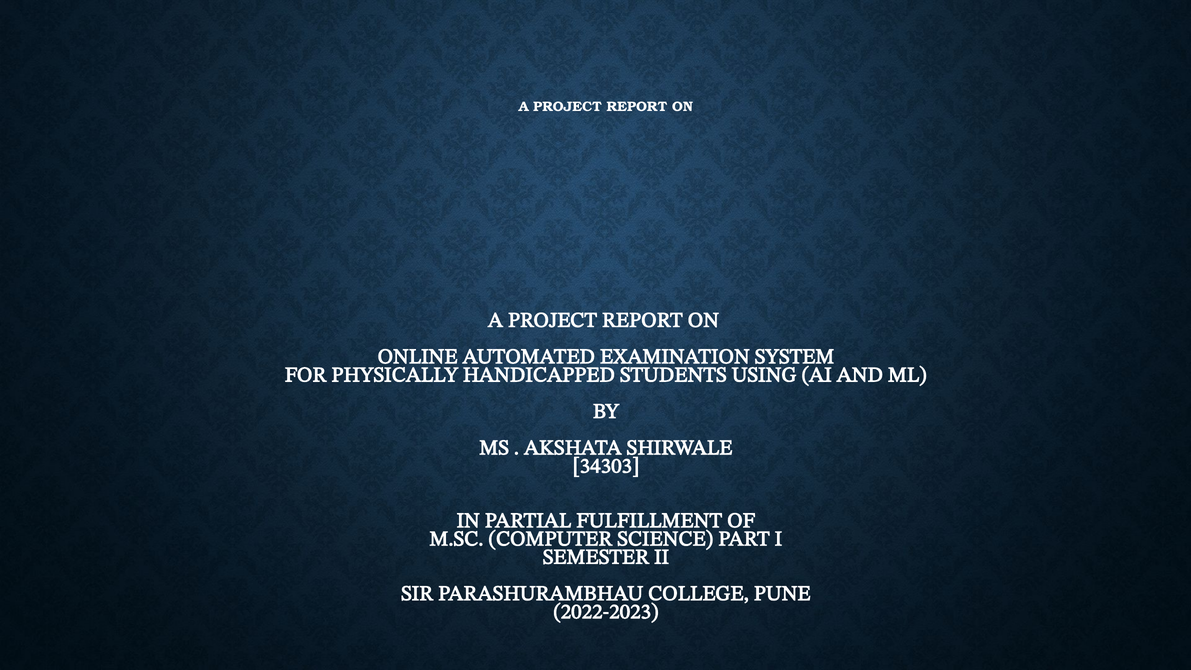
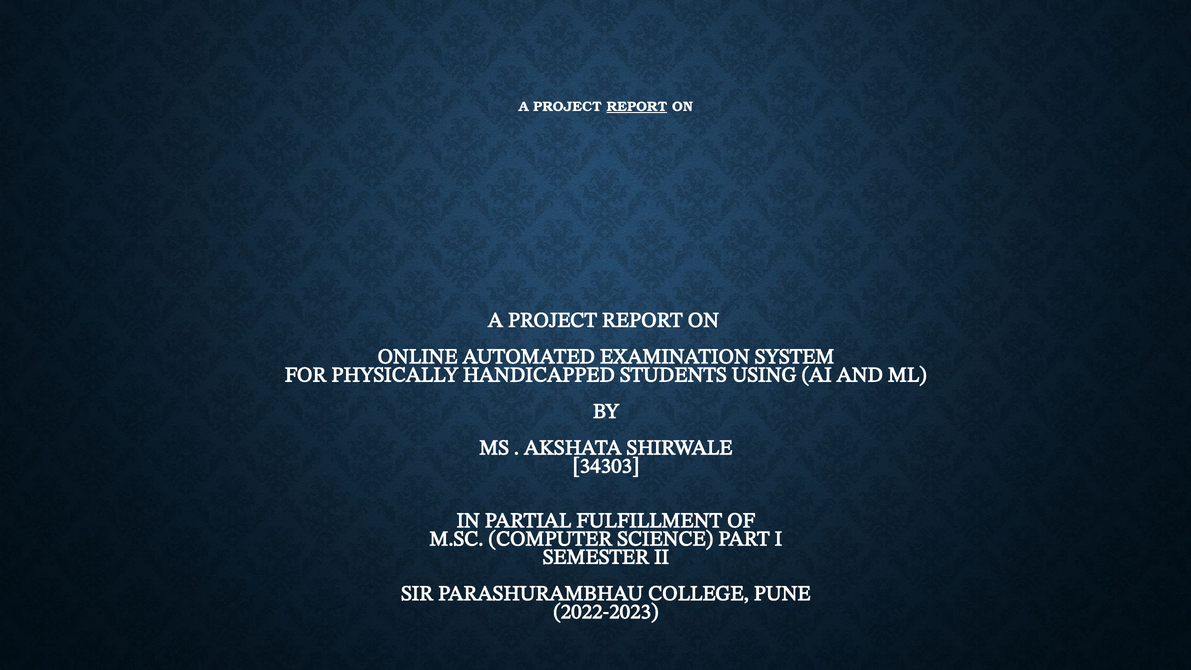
REPORT at (637, 107) underline: none -> present
